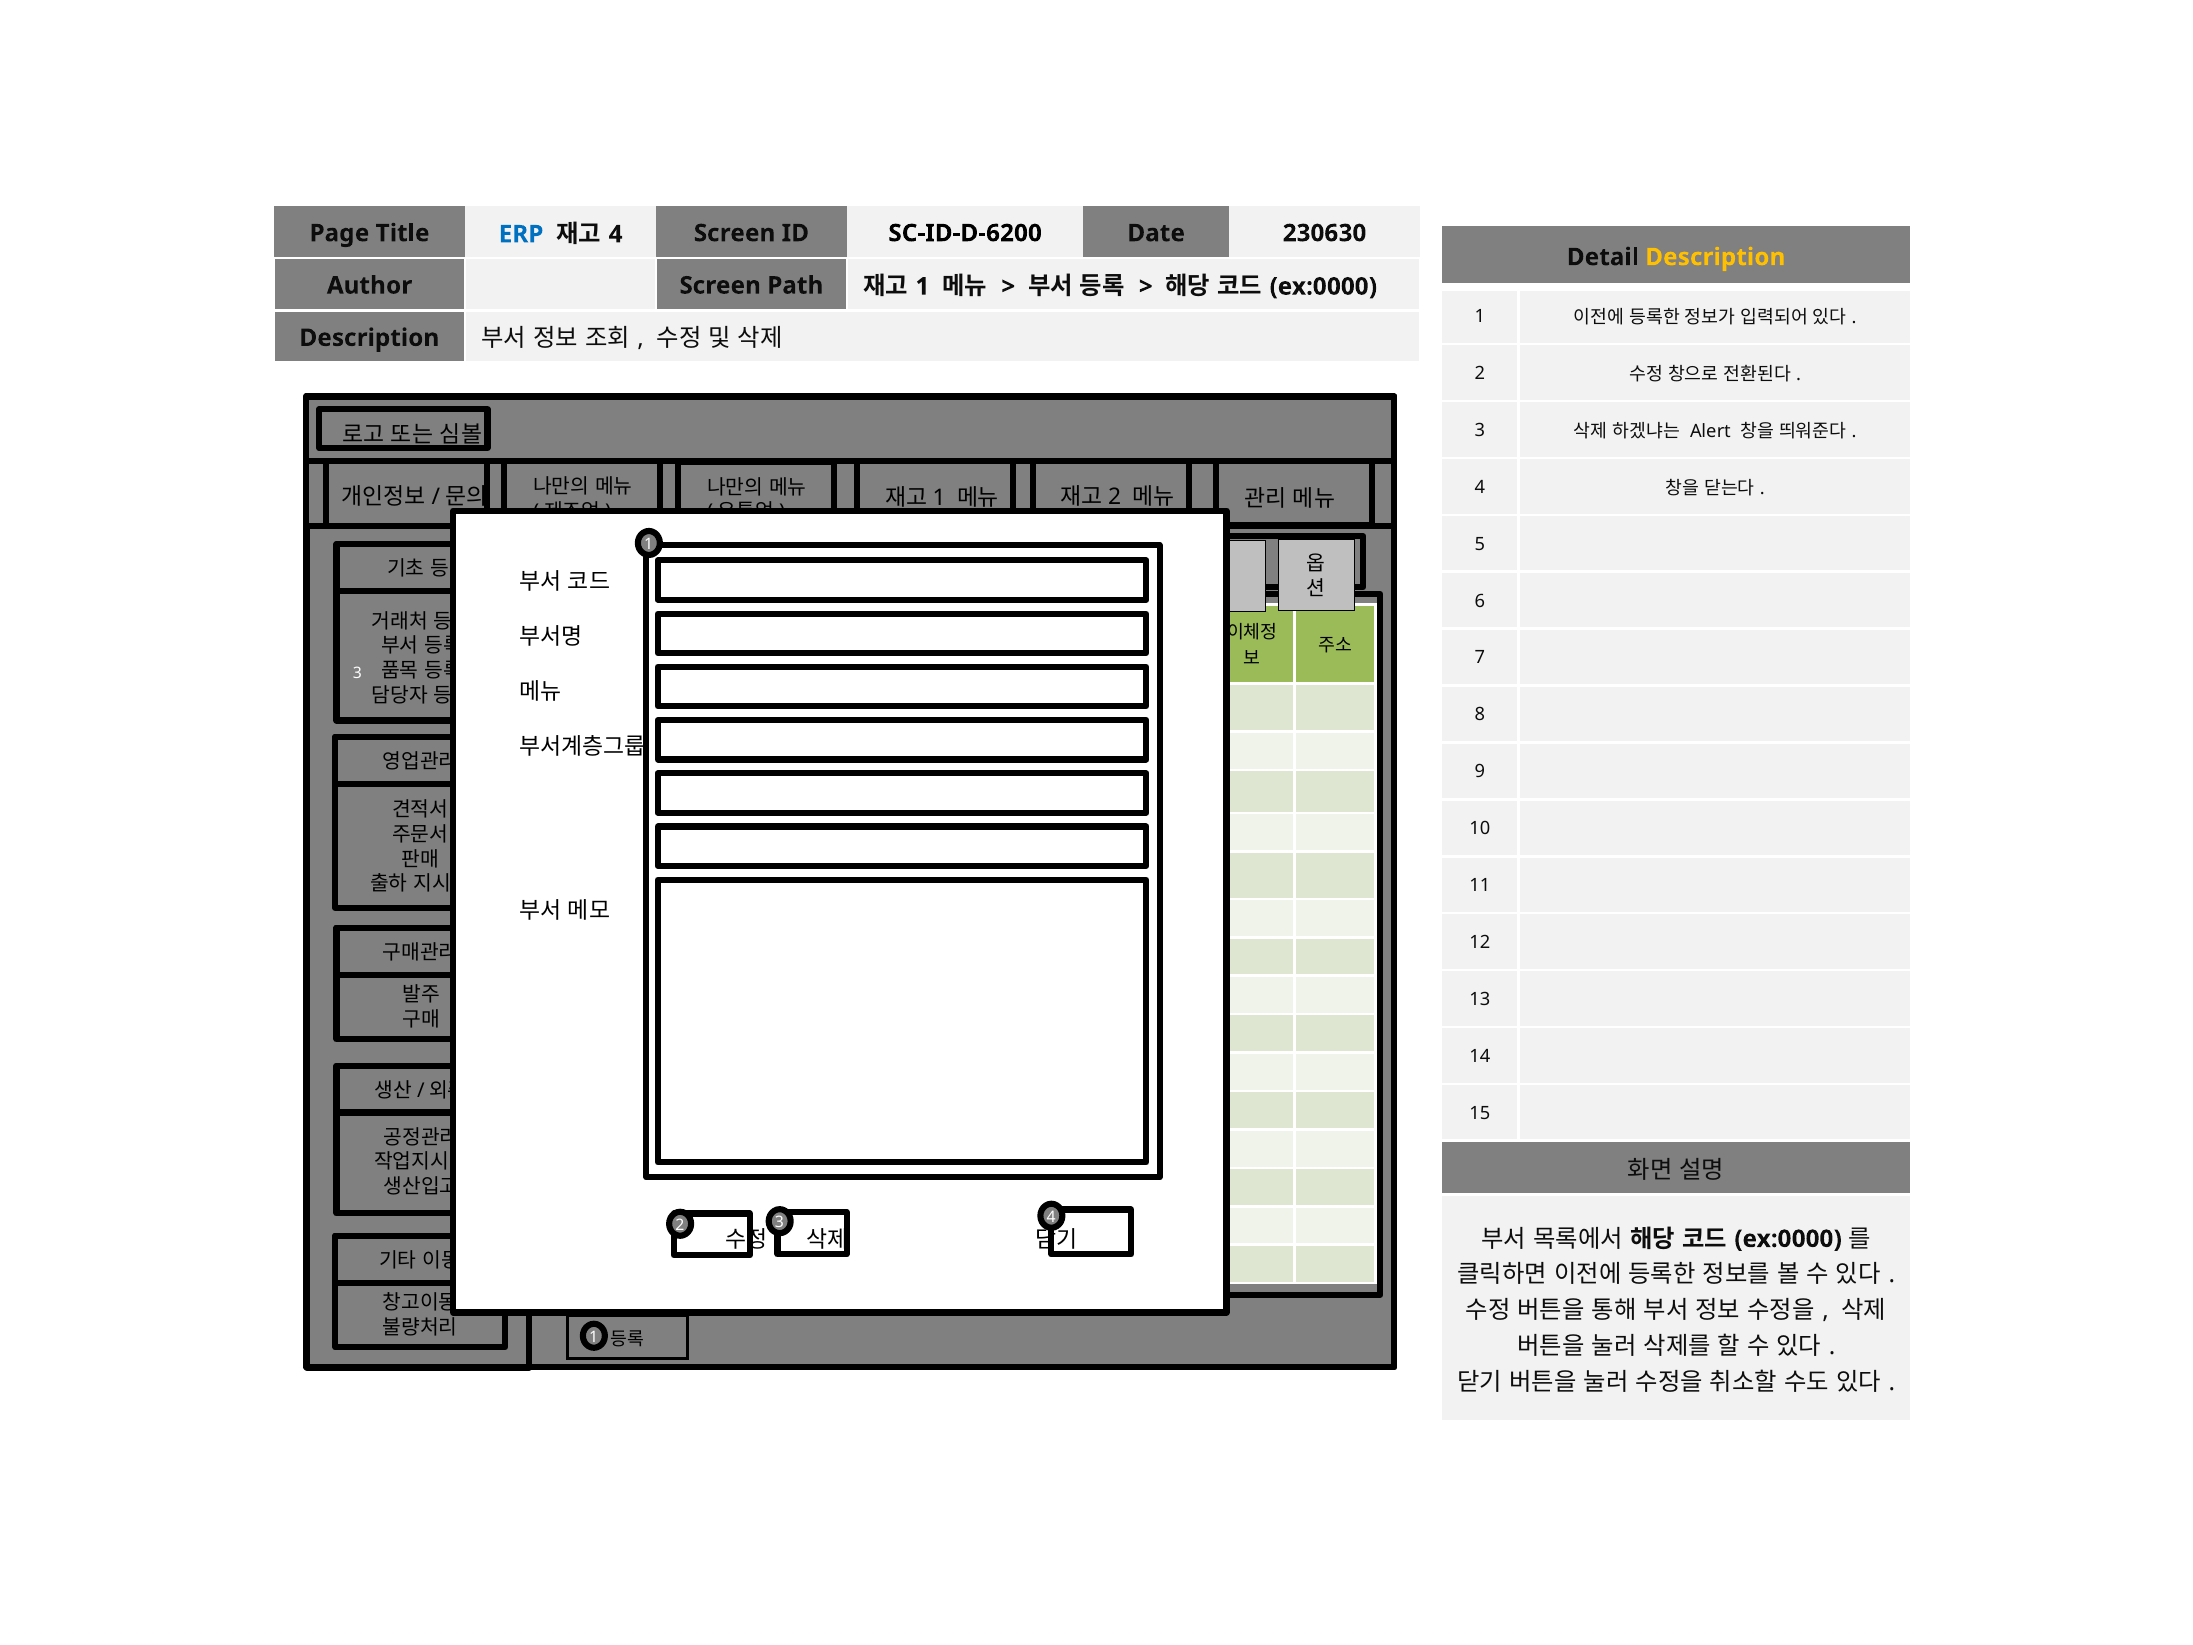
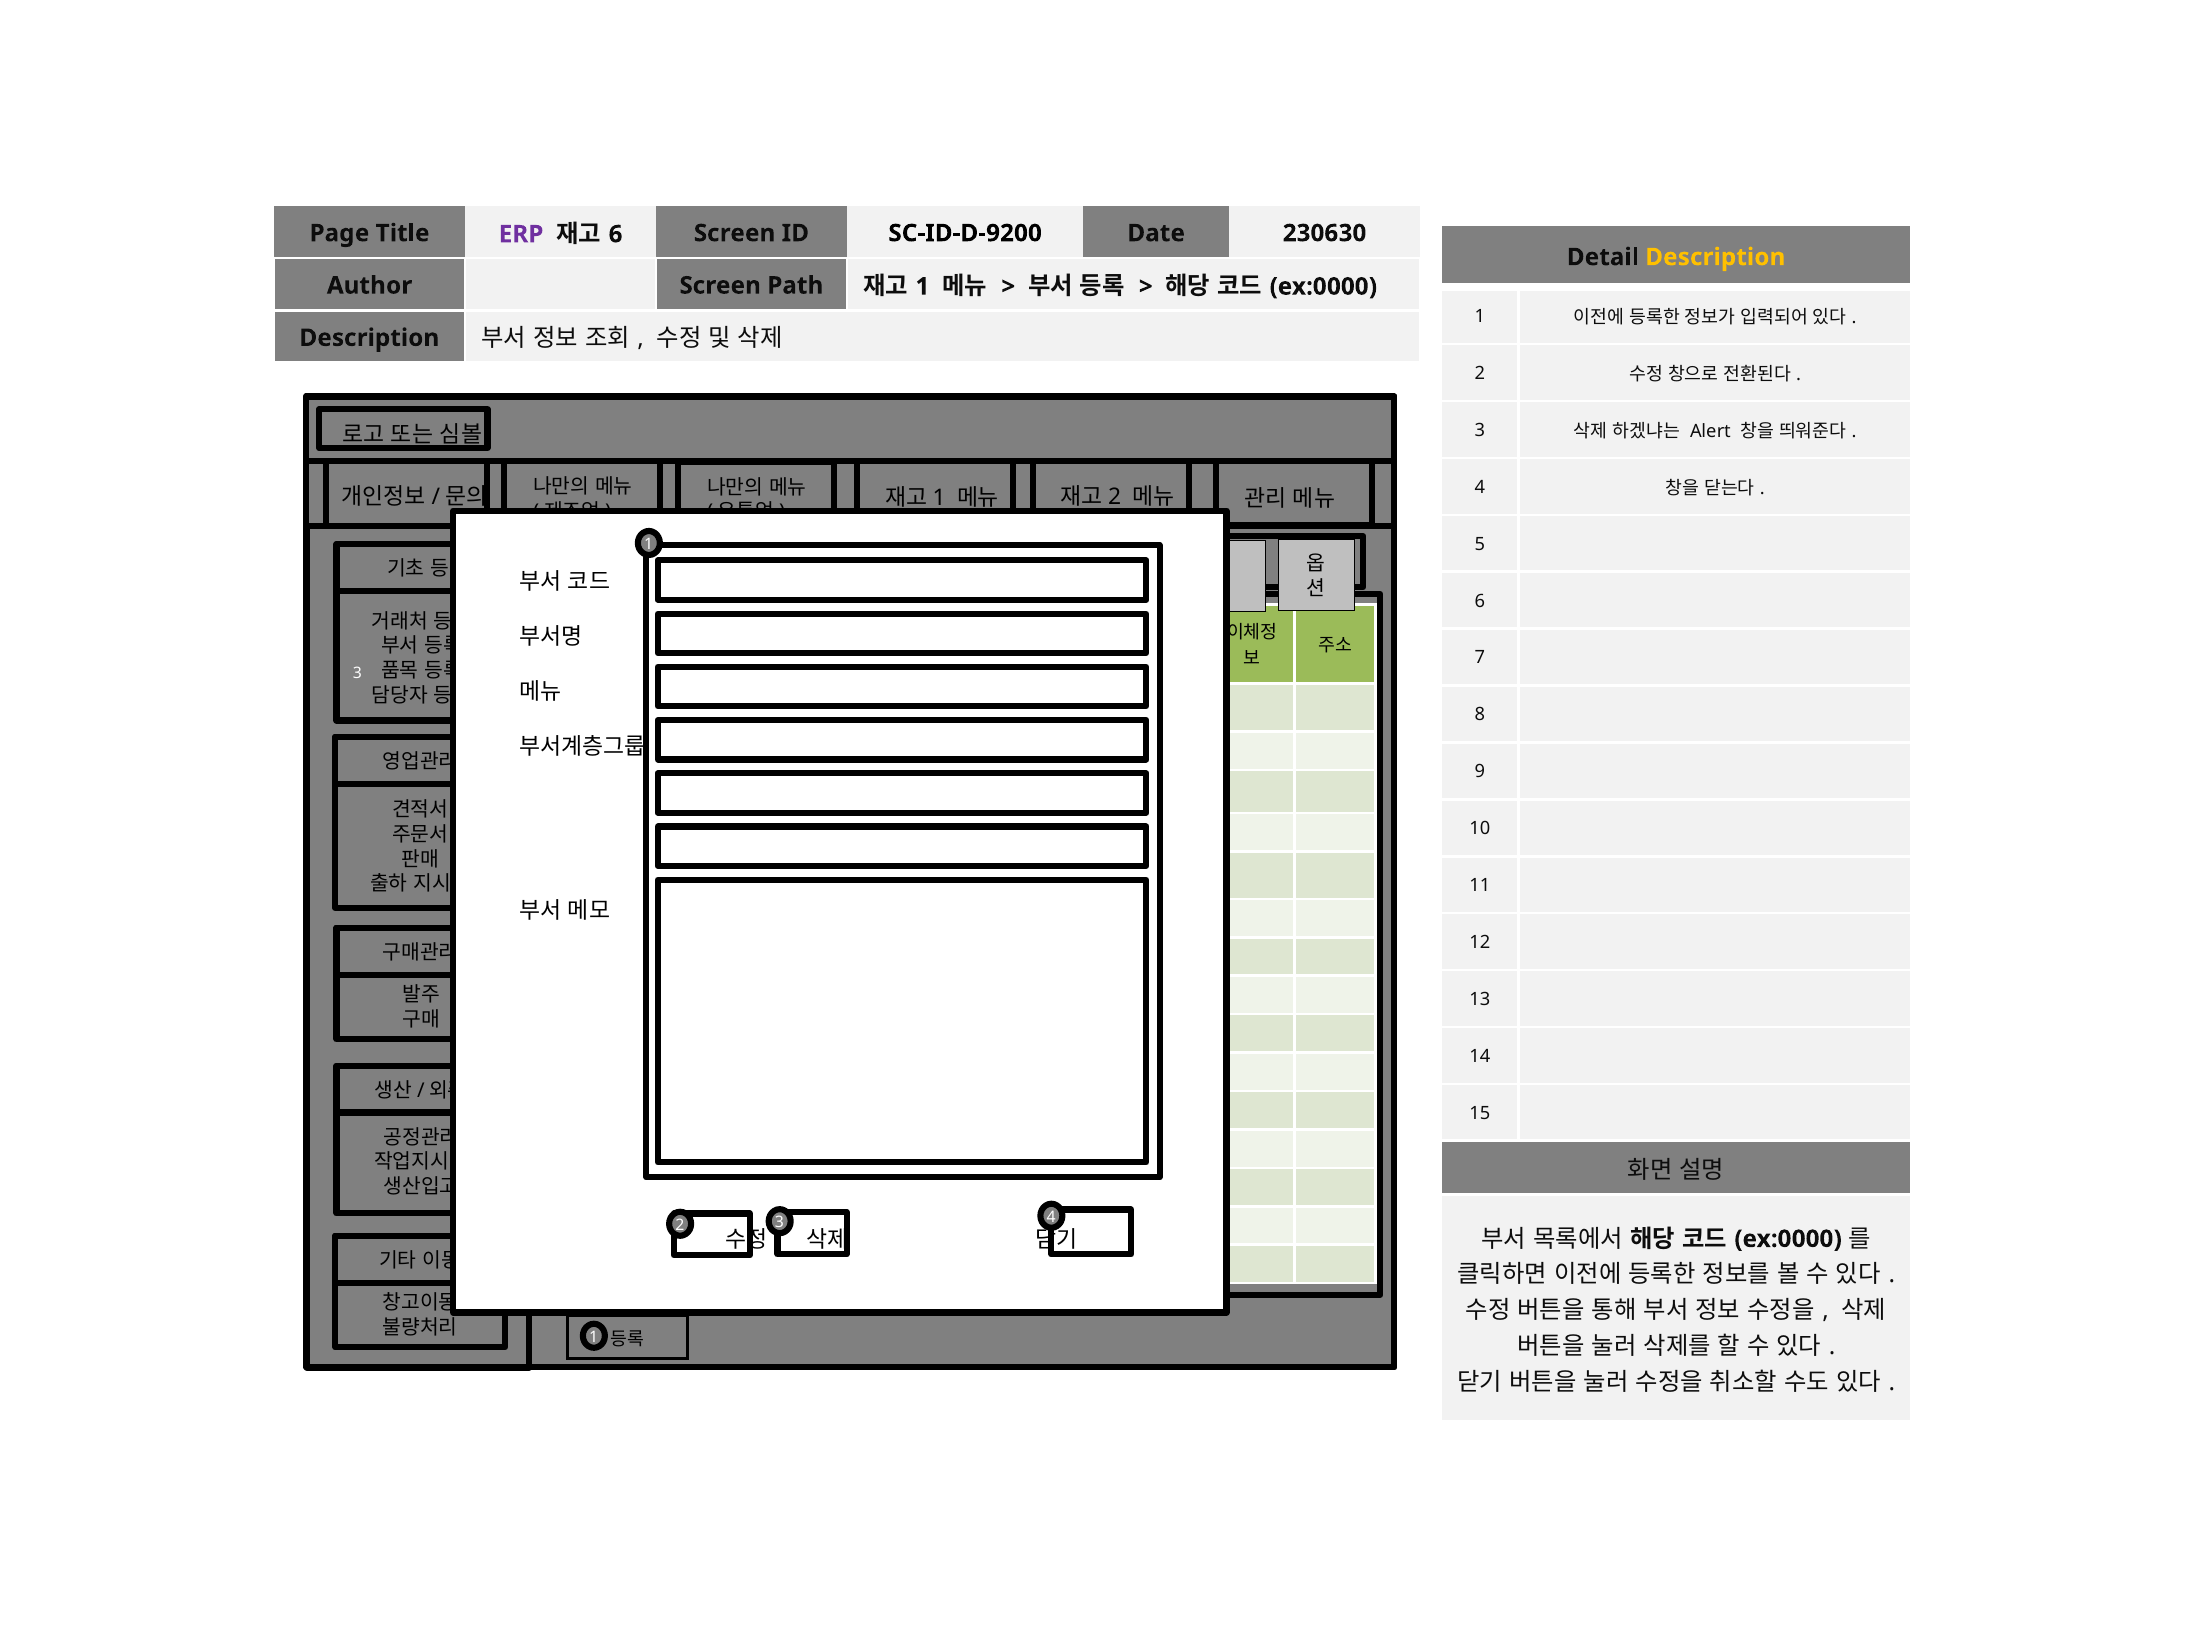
ERP colour: blue -> purple
4 at (616, 234): 4 -> 6
SC-ID-D-6200: SC-ID-D-6200 -> SC-ID-D-9200
